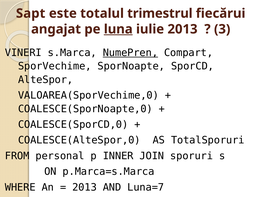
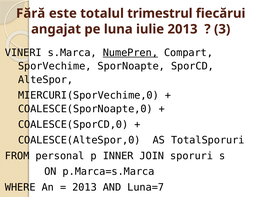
Sapt: Sapt -> Fără
luna underline: present -> none
VALOAREA(SporVechime,0: VALOAREA(SporVechime,0 -> MIERCURI(SporVechime,0
